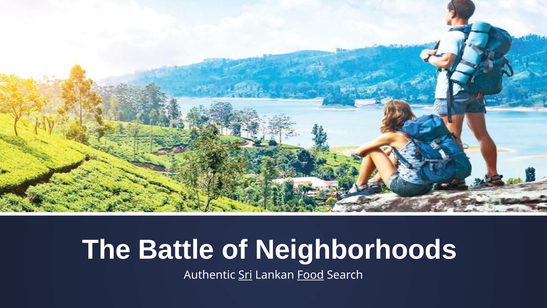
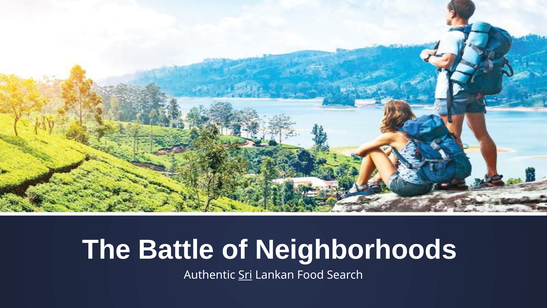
Food underline: present -> none
